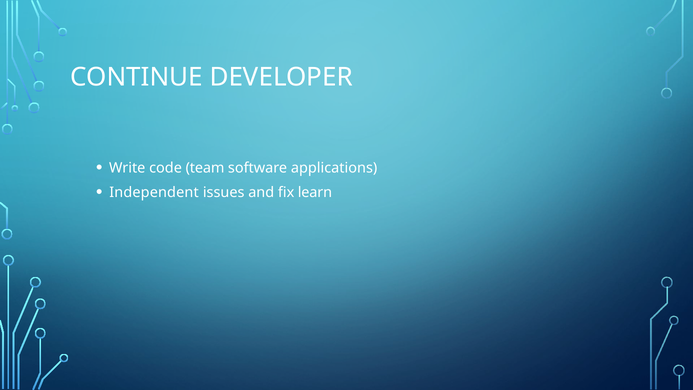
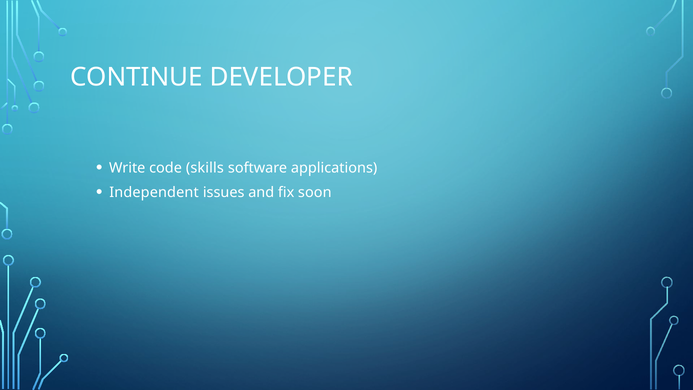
team: team -> skills
learn: learn -> soon
